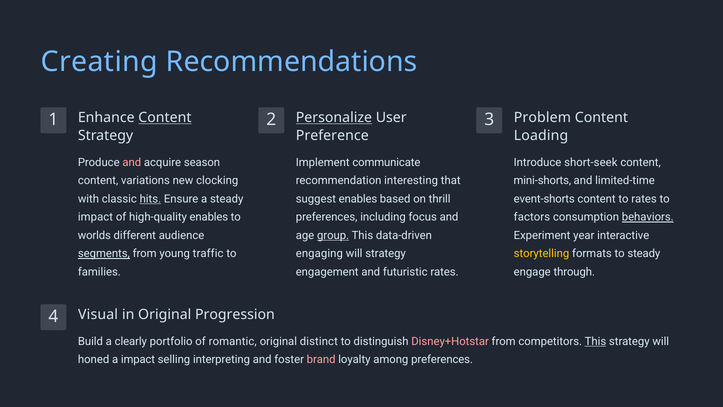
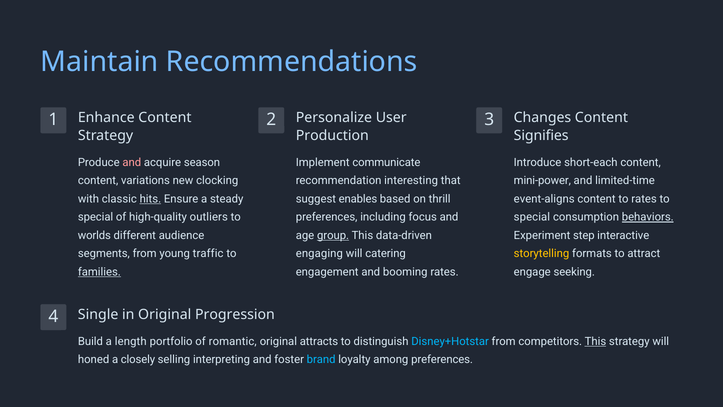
Creating: Creating -> Maintain
Content at (165, 118) underline: present -> none
Personalize underline: present -> none
Problem: Problem -> Changes
Preference: Preference -> Production
Loading: Loading -> Signifies
short-seek: short-seek -> short-each
mini-shorts: mini-shorts -> mini-power
event-shorts: event-shorts -> event-aligns
impact at (95, 217): impact -> special
high-quality enables: enables -> outliers
factors at (532, 217): factors -> special
year: year -> step
segments underline: present -> none
will strategy: strategy -> catering
to steady: steady -> attract
families underline: none -> present
futuristic: futuristic -> booming
through: through -> seeking
Visual: Visual -> Single
clearly: clearly -> length
distinct: distinct -> attracts
Disney+Hotstar colour: pink -> light blue
a impact: impact -> closely
brand colour: pink -> light blue
